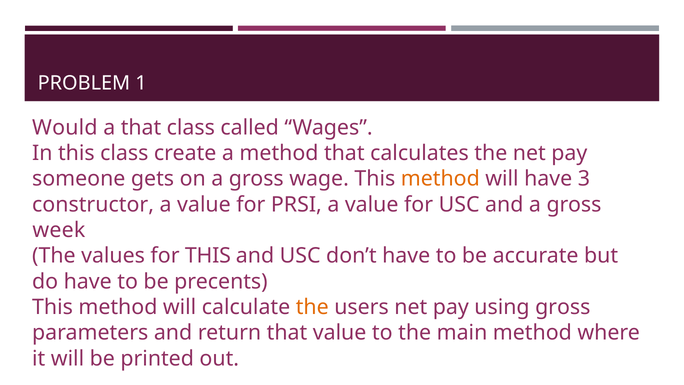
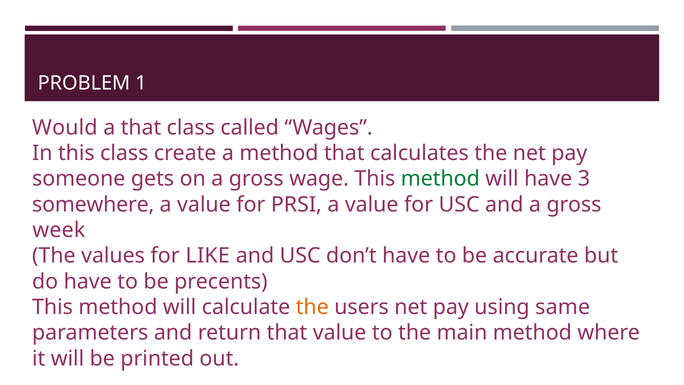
method at (440, 179) colour: orange -> green
constructor: constructor -> somewhere
for THIS: THIS -> LIKE
using gross: gross -> same
